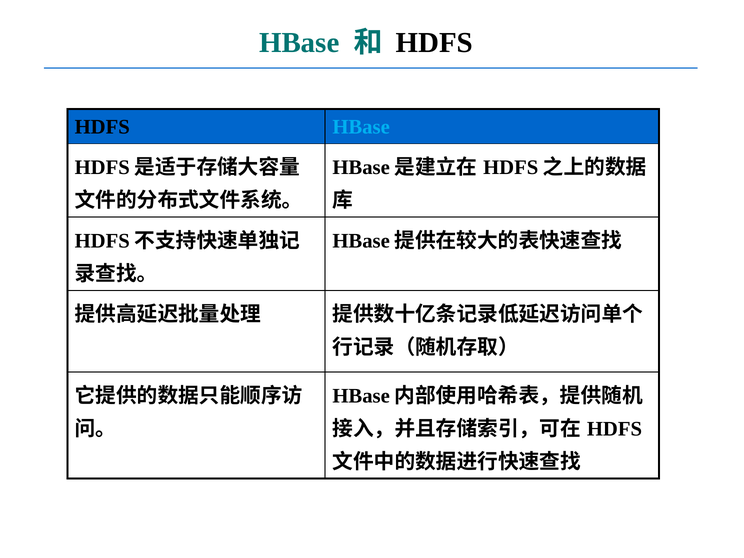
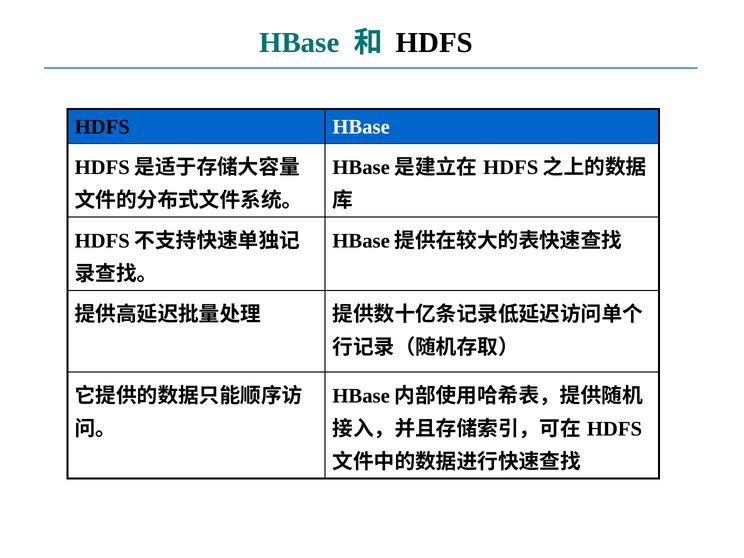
HBase at (361, 127) colour: light blue -> white
